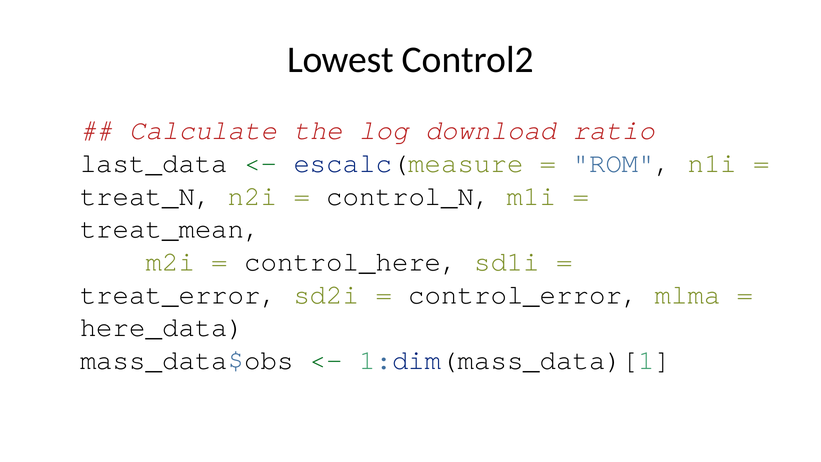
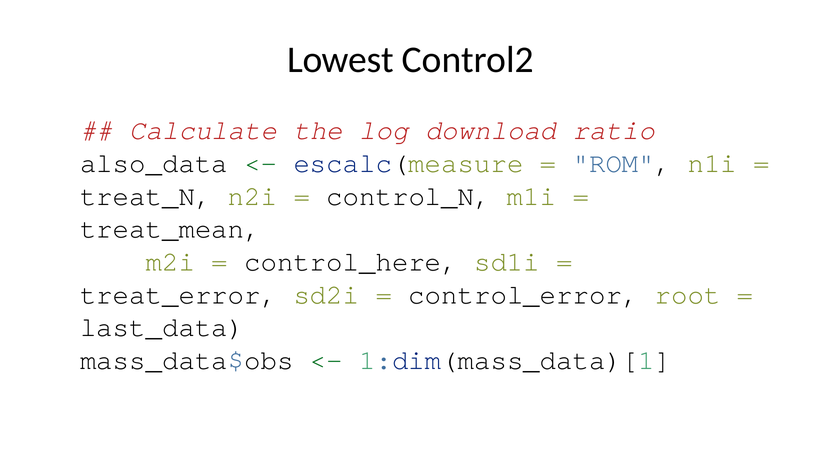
last_data: last_data -> also_data
mlma: mlma -> root
here_data: here_data -> last_data
